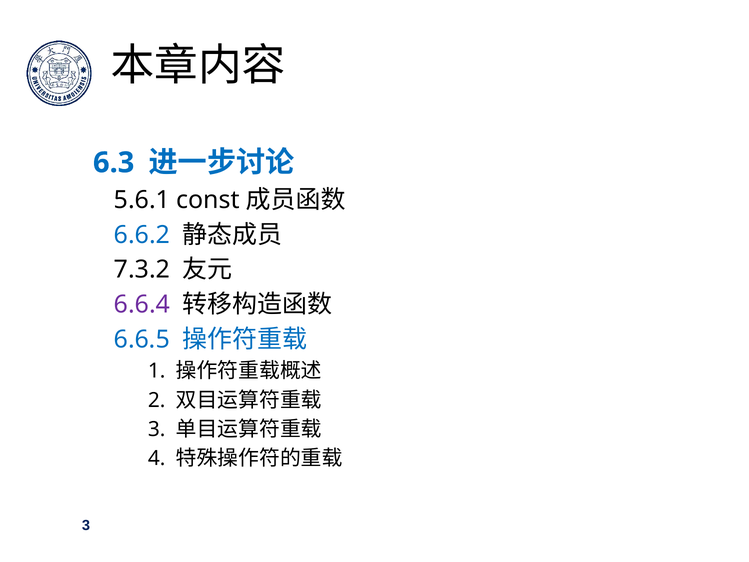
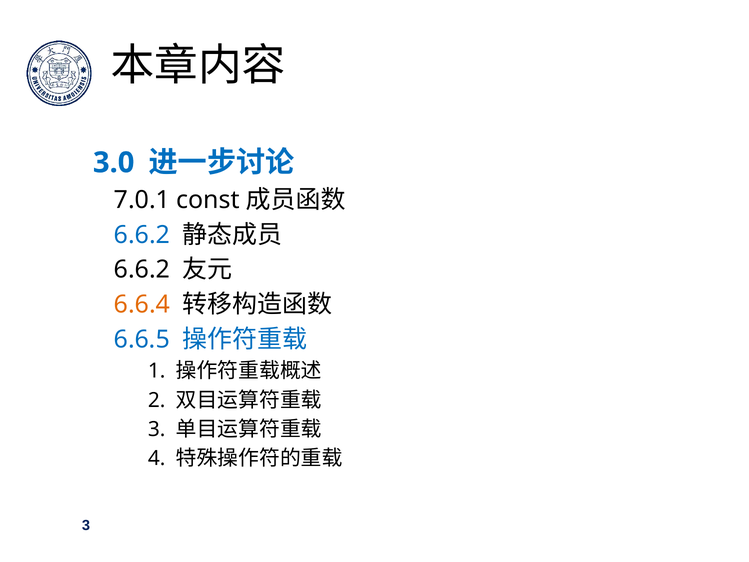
6.3: 6.3 -> 3.0
5.6.1: 5.6.1 -> 7.0.1
7.3.2 at (142, 270): 7.3.2 -> 6.6.2
6.6.4 colour: purple -> orange
